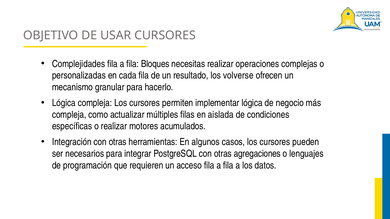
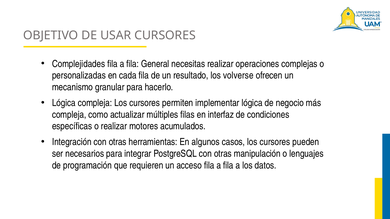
Bloques: Bloques -> General
aislada: aislada -> interfaz
agregaciones: agregaciones -> manipulación
